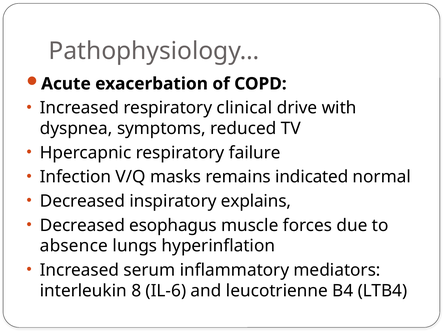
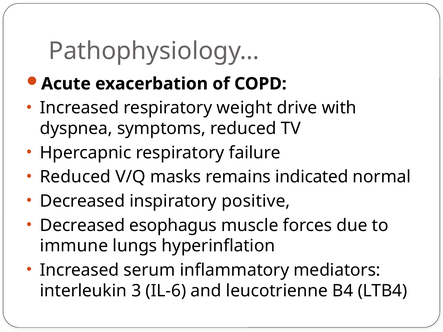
clinical: clinical -> weight
Infection at (75, 177): Infection -> Reduced
explains: explains -> positive
absence: absence -> immune
8: 8 -> 3
